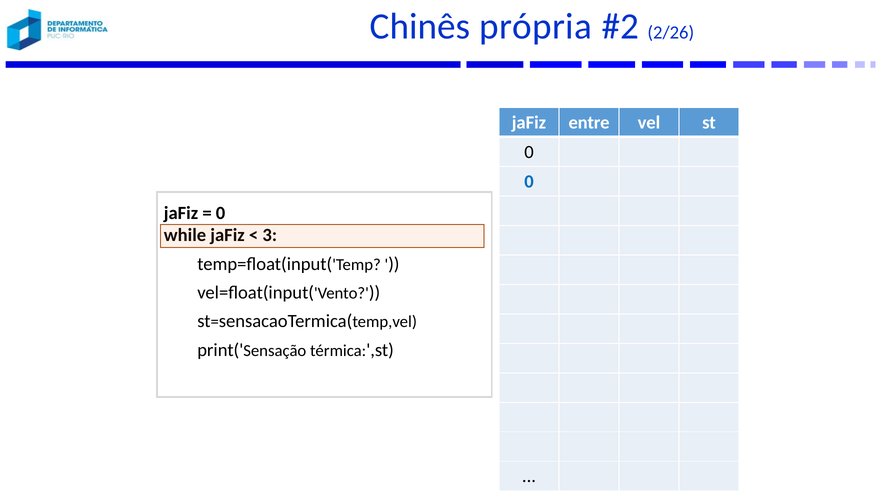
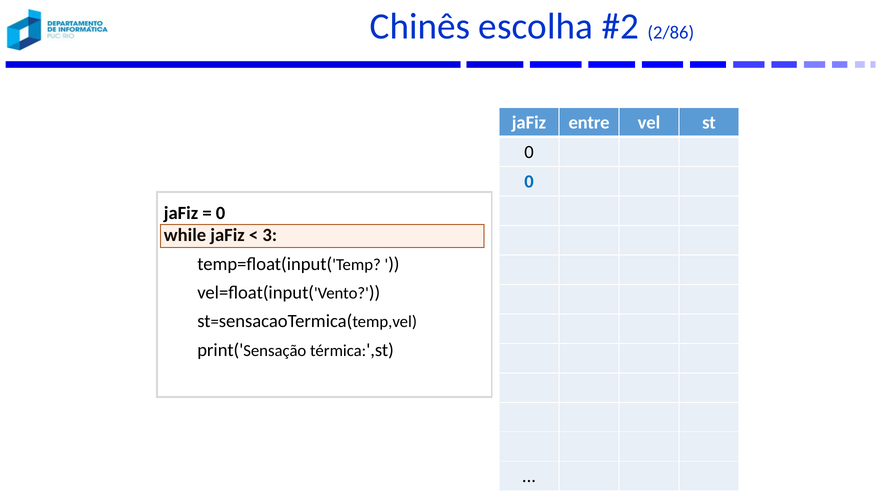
própria: própria -> escolha
2/26: 2/26 -> 2/86
